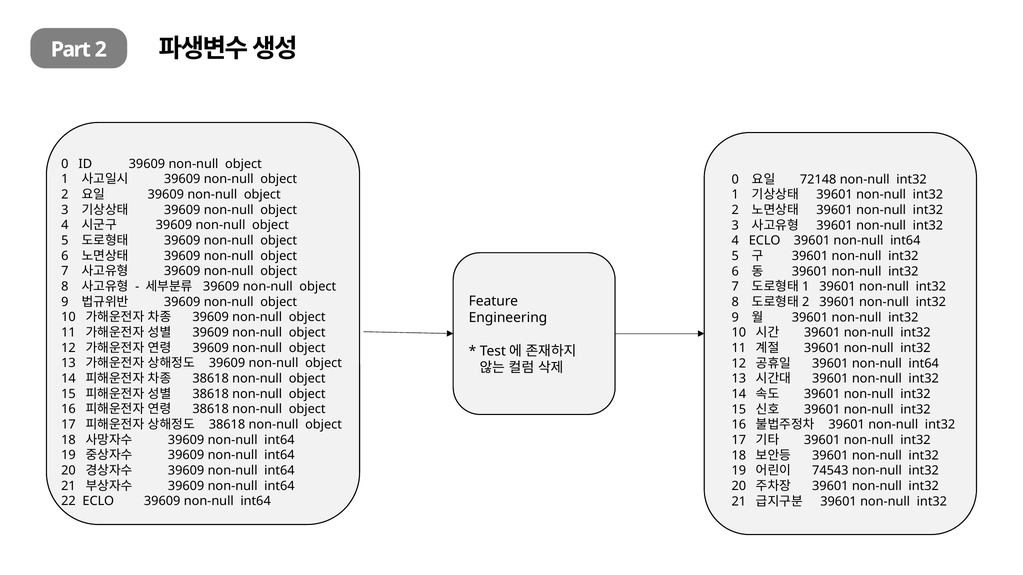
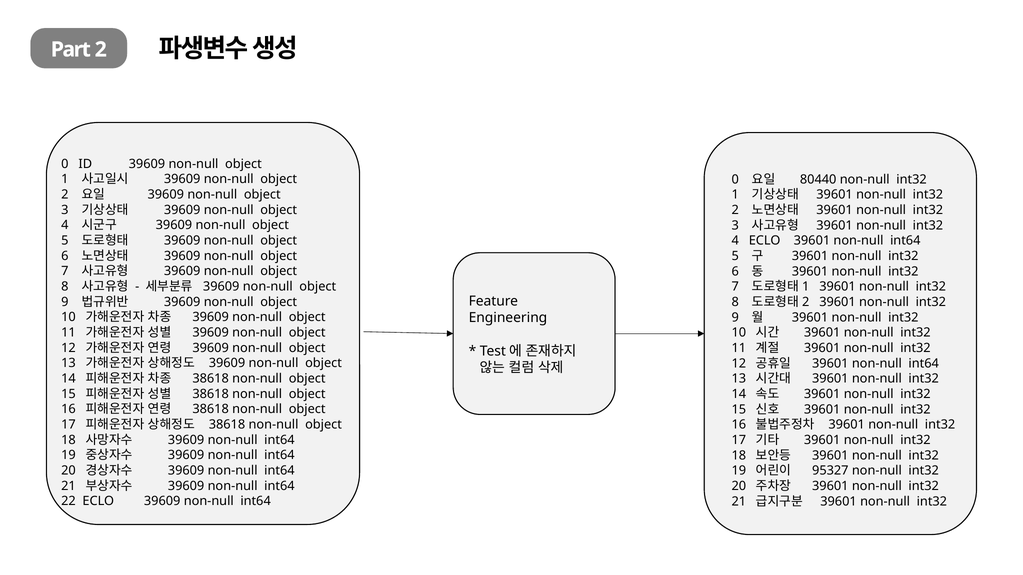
72148: 72148 -> 80440
74543: 74543 -> 95327
